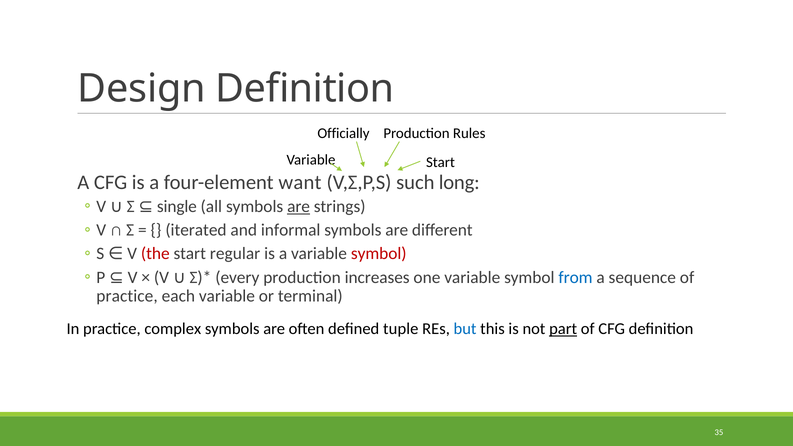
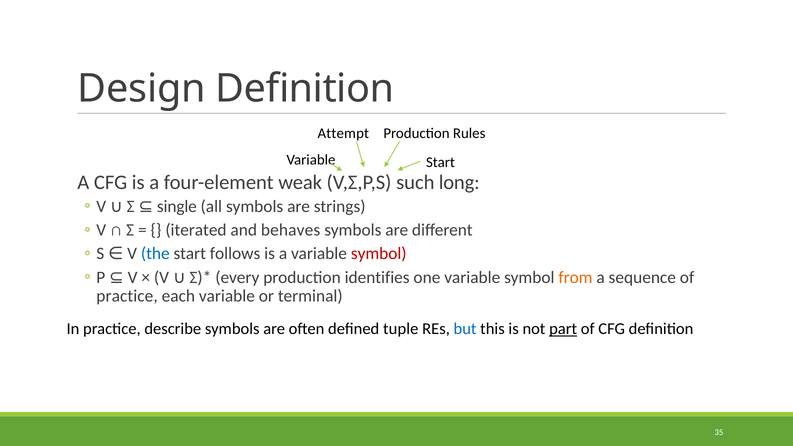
Officially: Officially -> Attempt
want: want -> weak
are at (299, 206) underline: present -> none
informal: informal -> behaves
the colour: red -> blue
regular: regular -> follows
increases: increases -> identifies
from colour: blue -> orange
complex: complex -> describe
